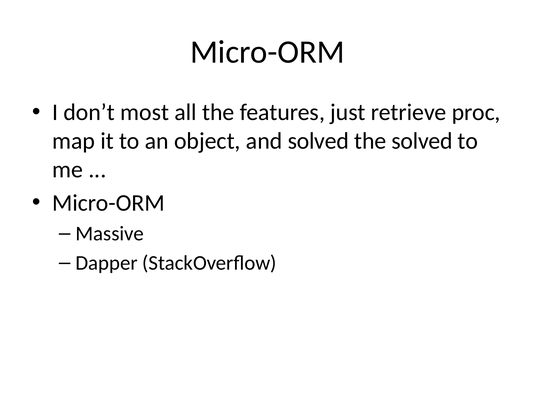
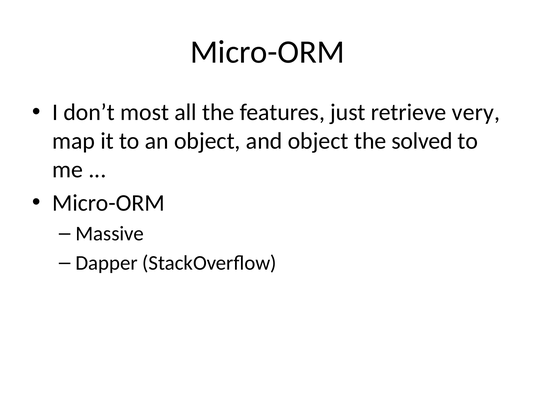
proc: proc -> very
and solved: solved -> object
